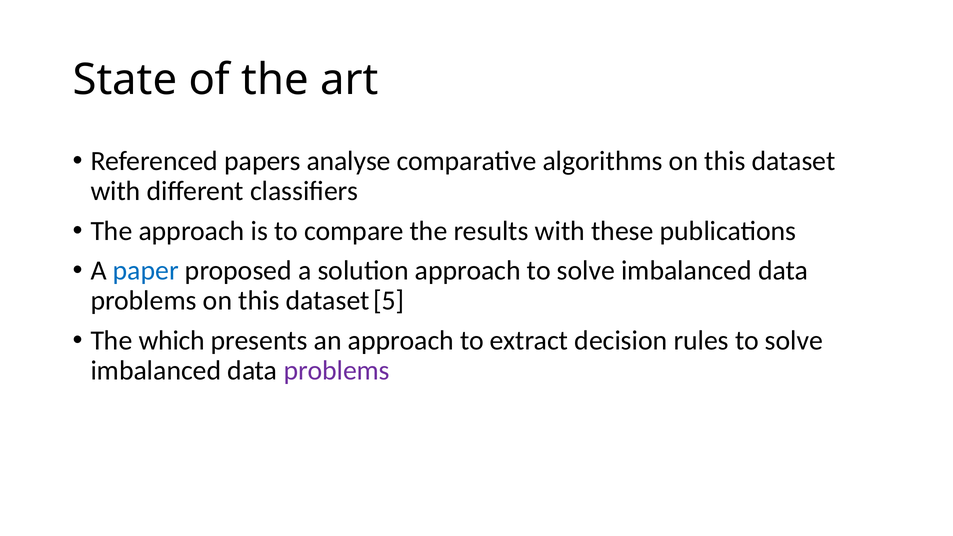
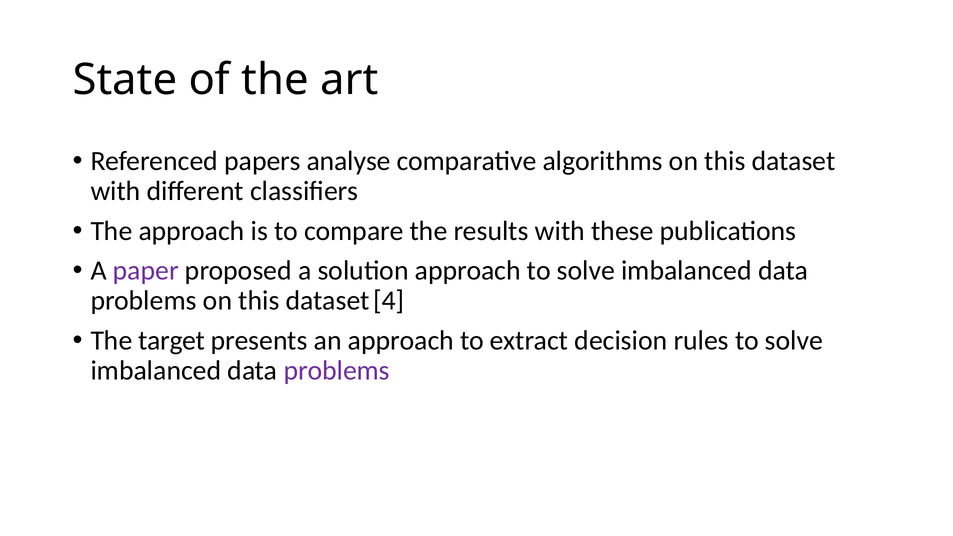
paper colour: blue -> purple
5: 5 -> 4
which: which -> target
